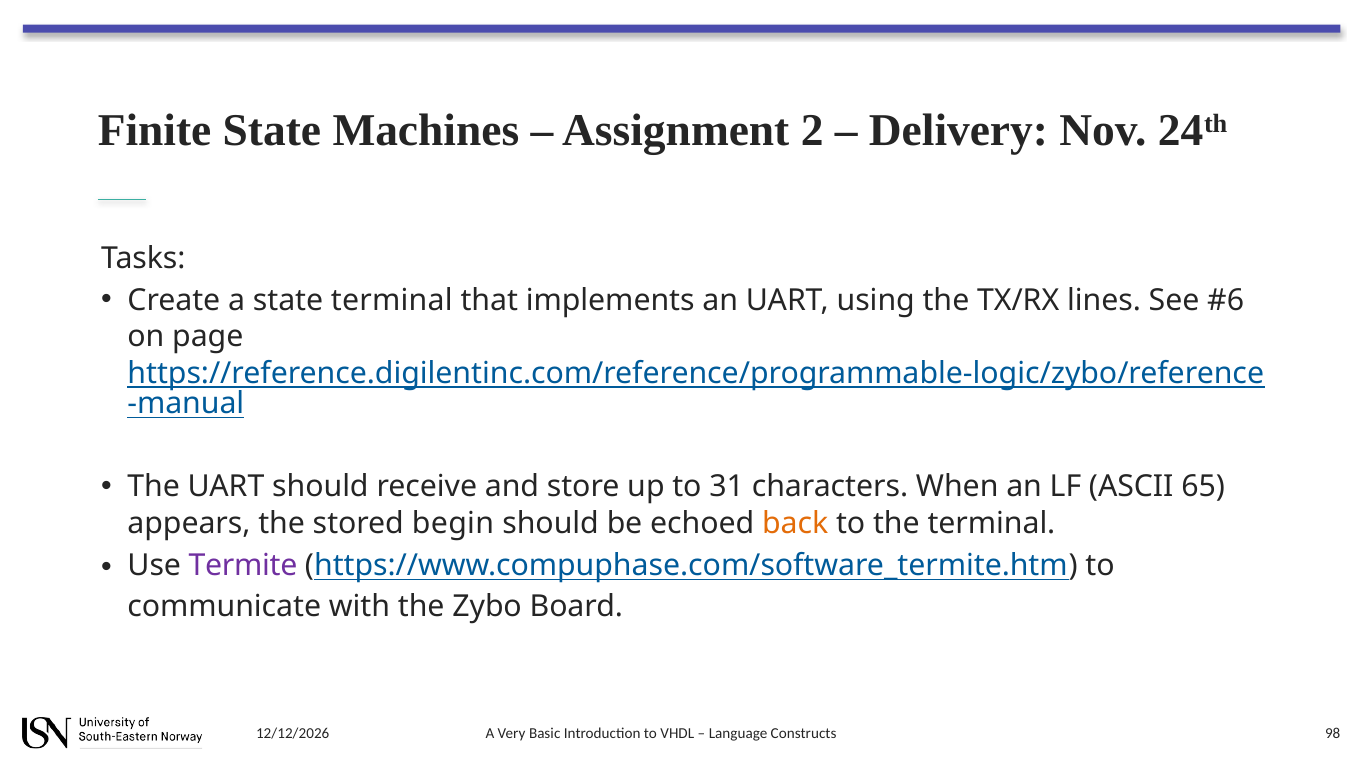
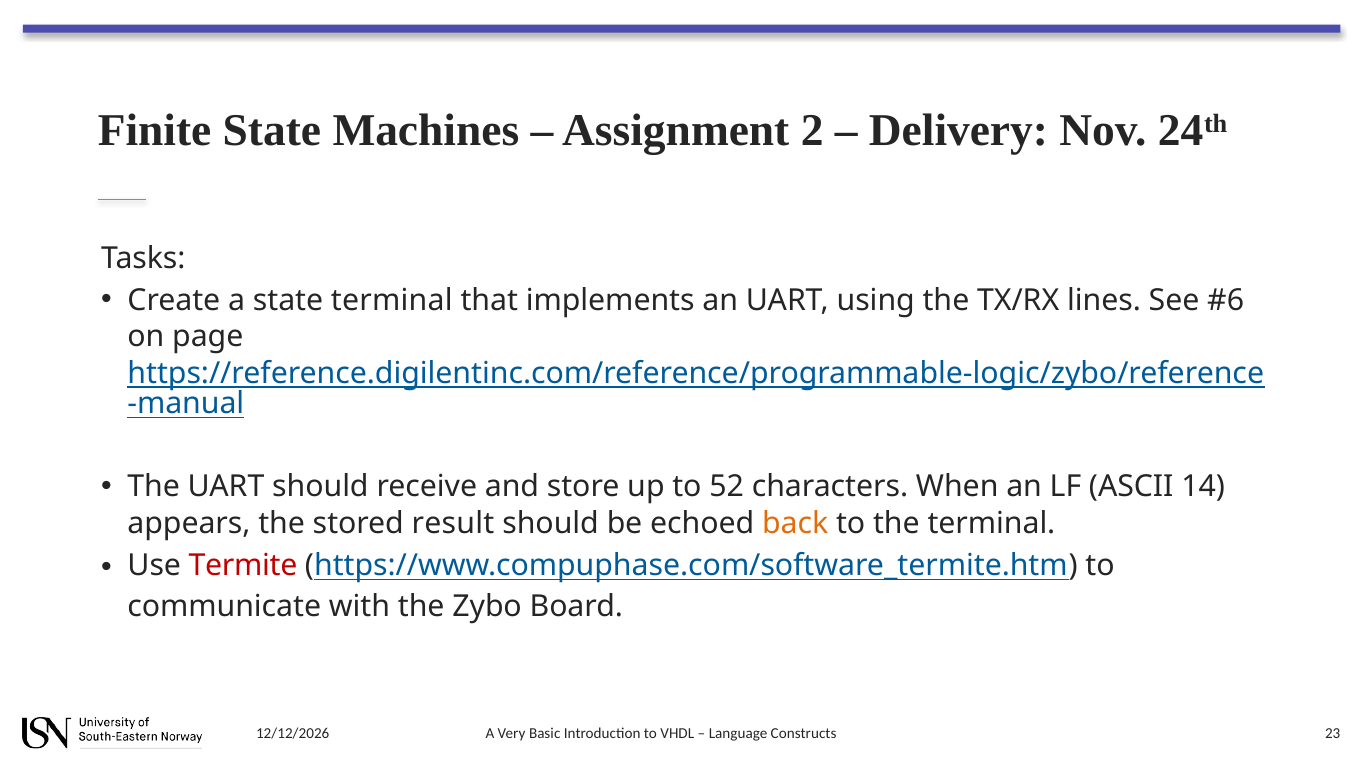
31: 31 -> 52
65: 65 -> 14
begin: begin -> result
Termite colour: purple -> red
98: 98 -> 23
